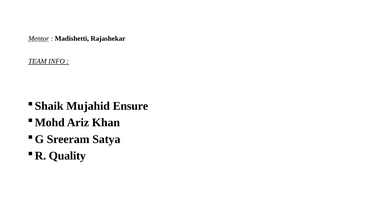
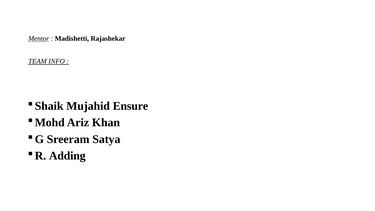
Quality: Quality -> Adding
